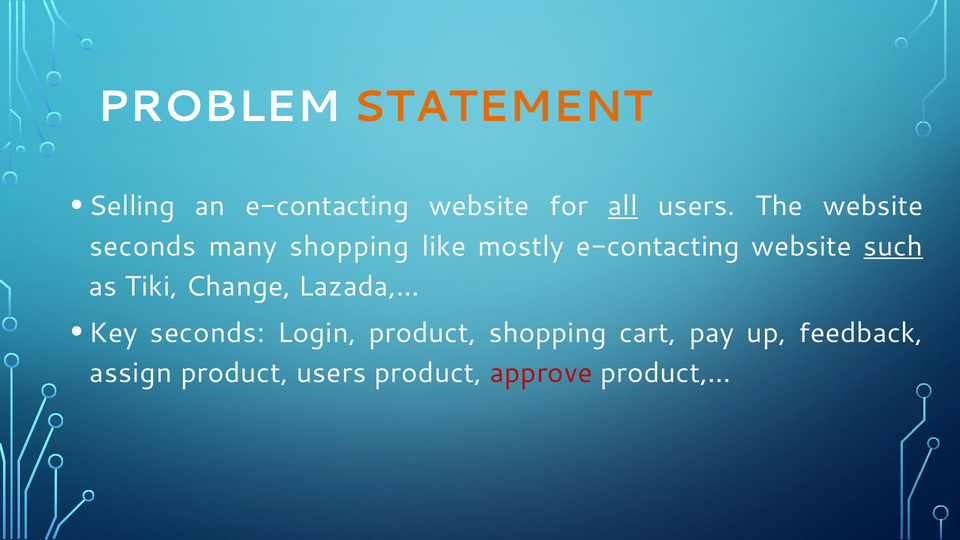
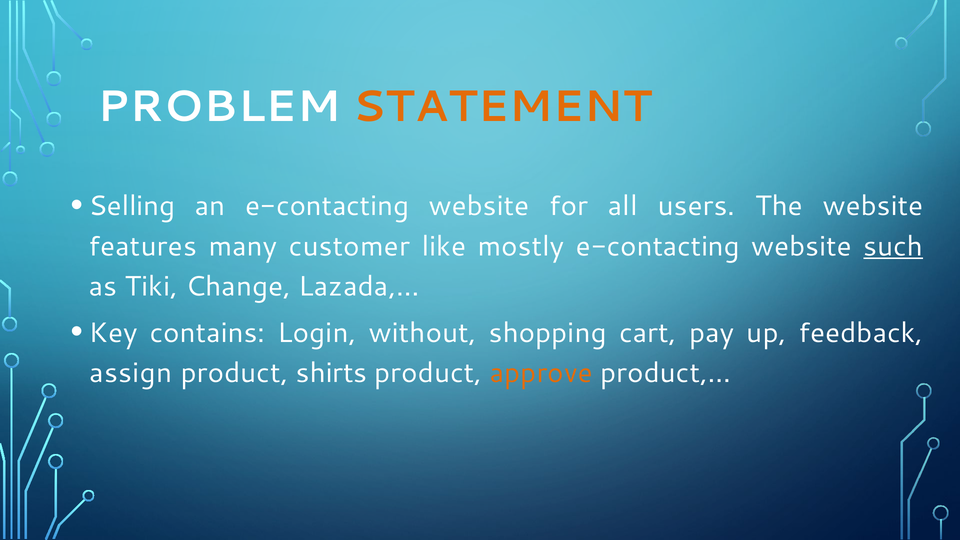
all underline: present -> none
seconds at (143, 246): seconds -> features
many shopping: shopping -> customer
Key seconds: seconds -> contains
Login product: product -> without
product users: users -> shirts
approve colour: red -> orange
